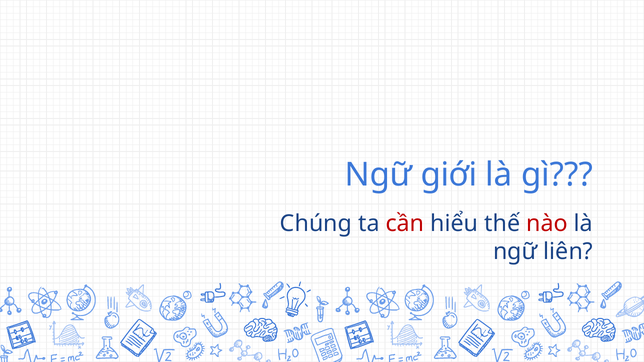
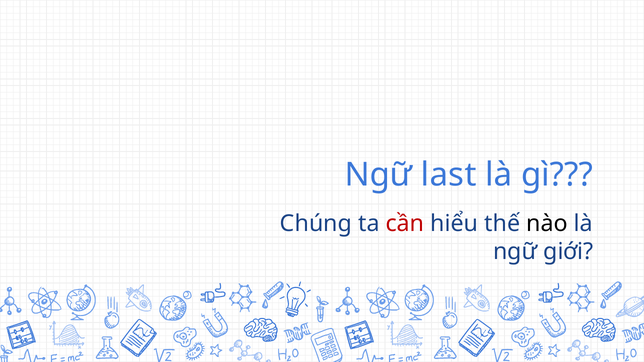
giới: giới -> last
nào colour: red -> black
liên: liên -> giới
